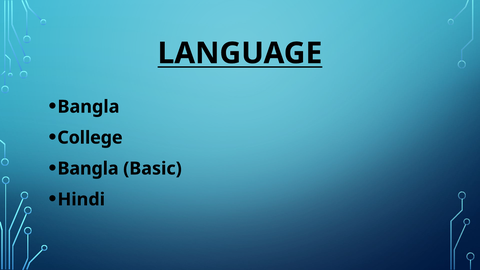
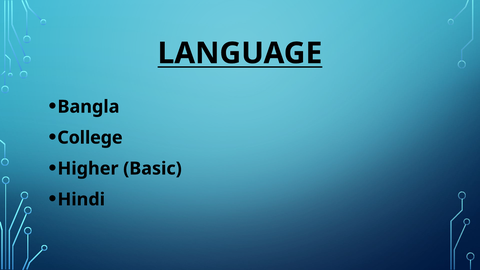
Bangla at (88, 169): Bangla -> Higher
